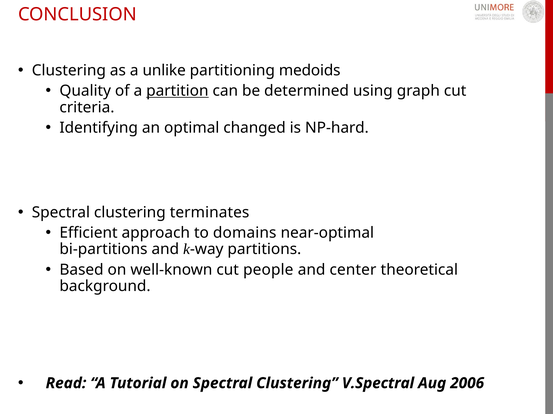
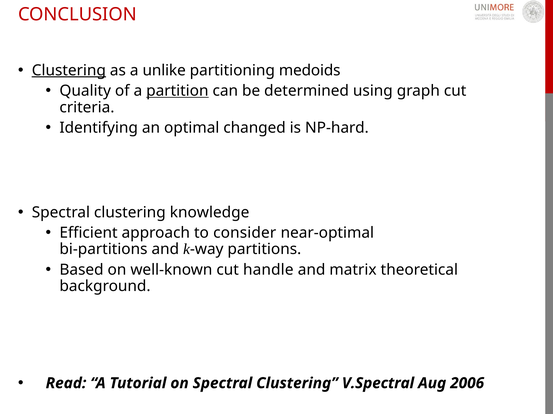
Clustering at (69, 70) underline: none -> present
terminates: terminates -> knowledge
domains: domains -> consider
people: people -> handle
center: center -> matrix
